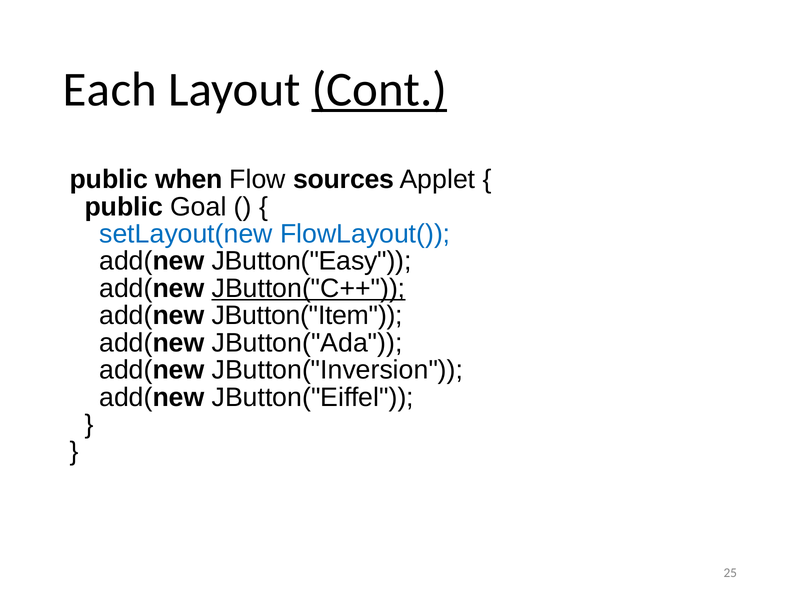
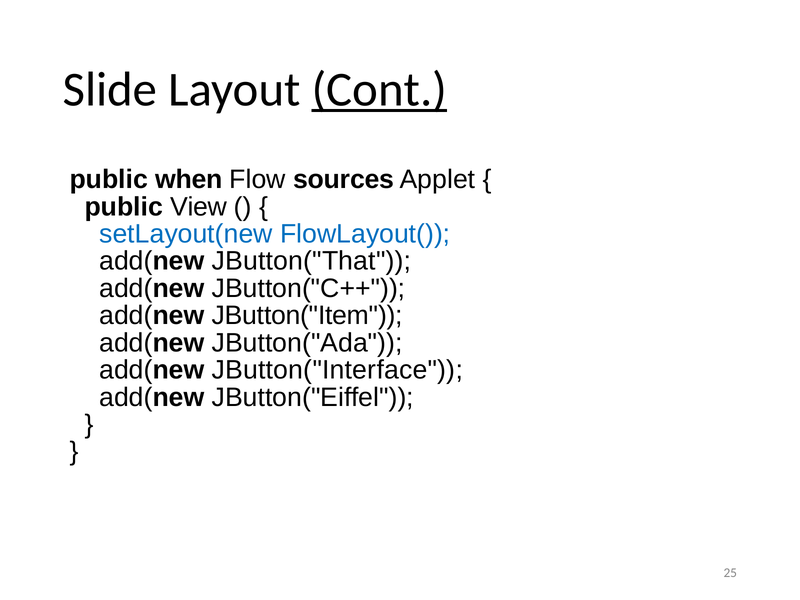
Each: Each -> Slide
Goal: Goal -> View
JButton("Easy: JButton("Easy -> JButton("That
JButton("C++ underline: present -> none
JButton("Inversion: JButton("Inversion -> JButton("Interface
